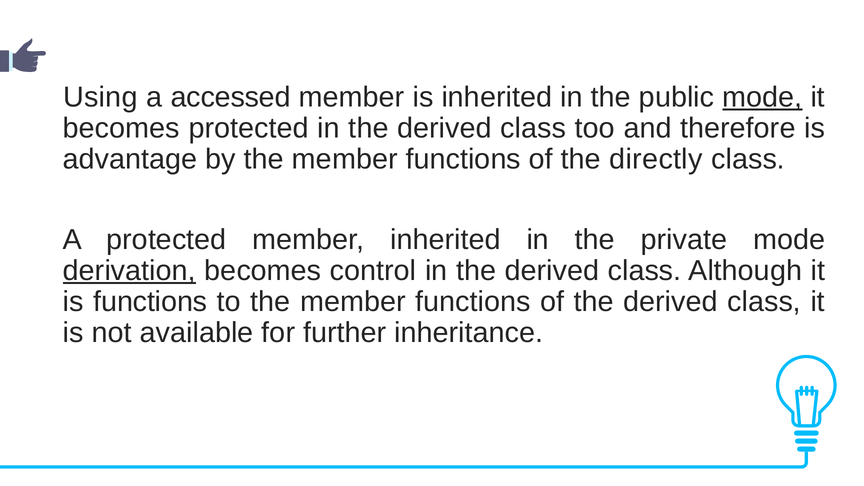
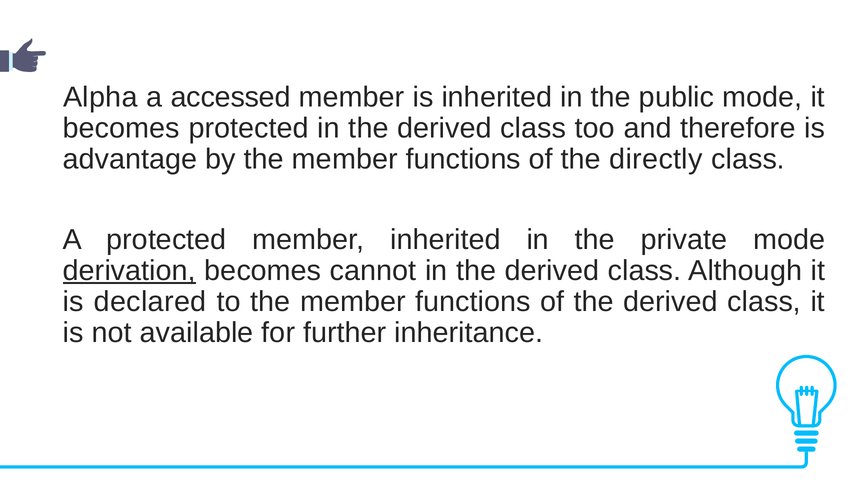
Using: Using -> Alpha
mode at (762, 97) underline: present -> none
control: control -> cannot
is functions: functions -> declared
